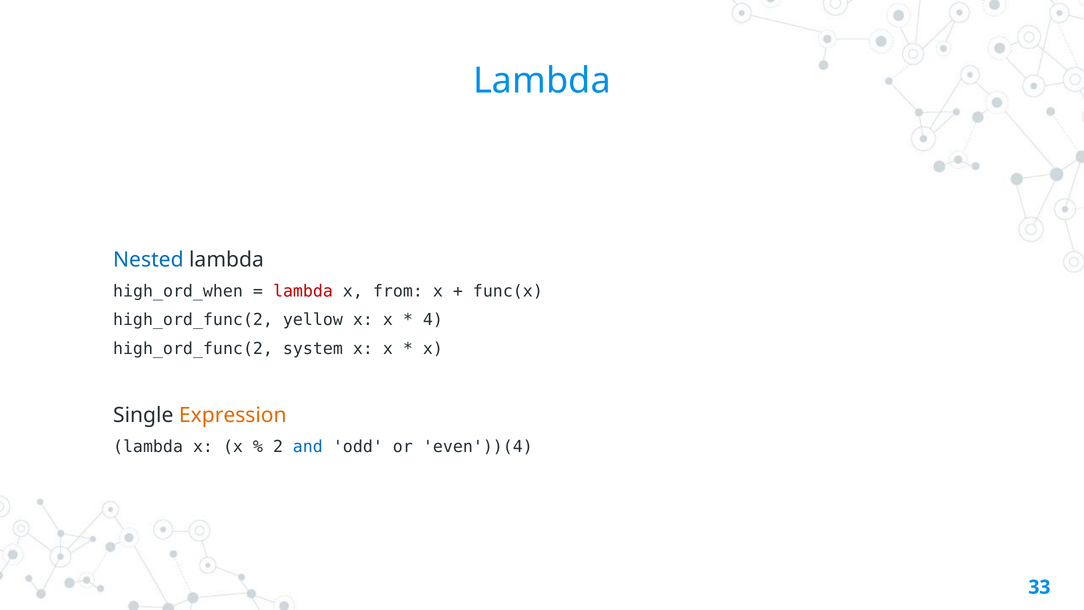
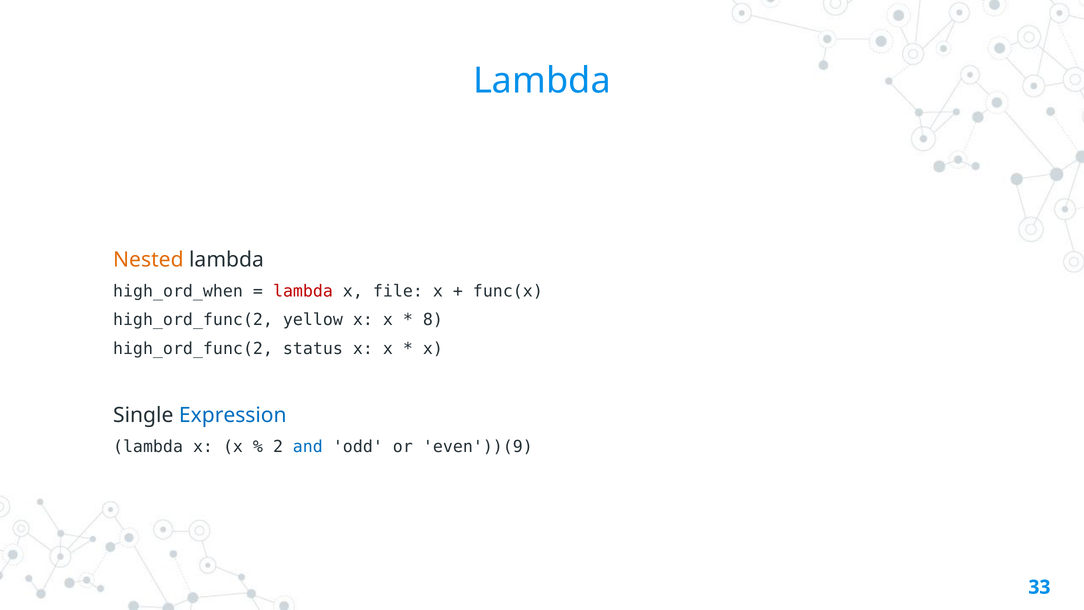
Nested colour: blue -> orange
from: from -> file
4: 4 -> 8
system: system -> status
Expression colour: orange -> blue
even'))(4: even'))(4 -> even'))(9
